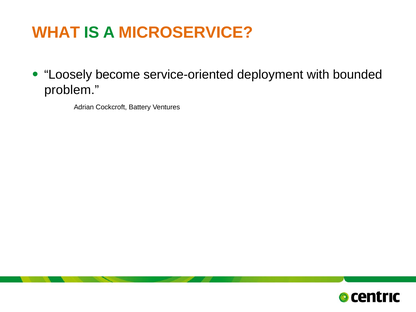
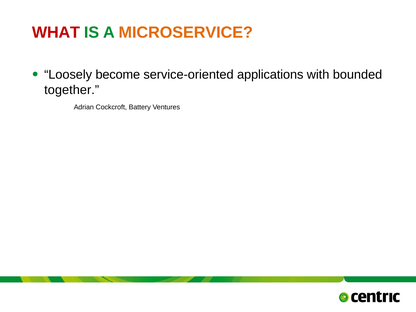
WHAT colour: orange -> red
deployment: deployment -> applications
problem: problem -> together
